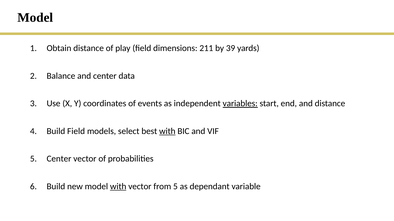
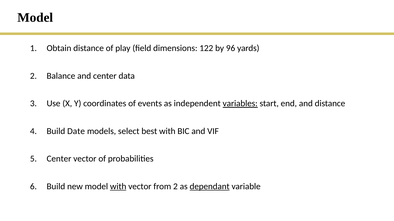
211: 211 -> 122
39: 39 -> 96
Build Field: Field -> Date
with at (167, 131) underline: present -> none
from 5: 5 -> 2
dependant underline: none -> present
